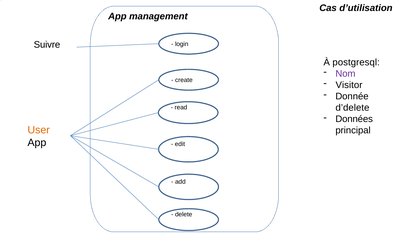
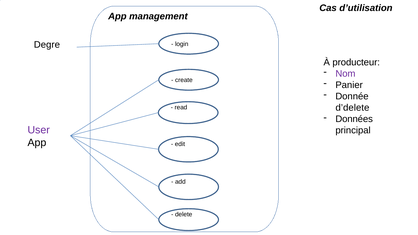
Suivre: Suivre -> Degre
postgresql: postgresql -> producteur
Visitor: Visitor -> Panier
User colour: orange -> purple
